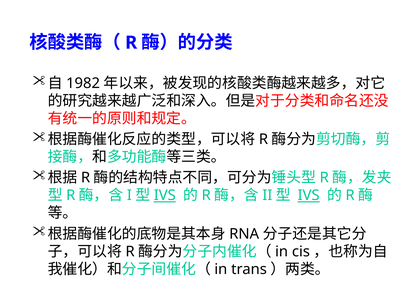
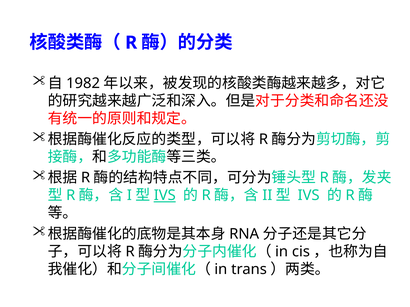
IVS at (309, 196) underline: present -> none
